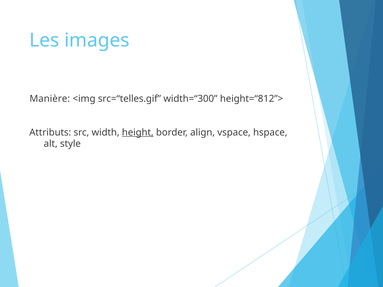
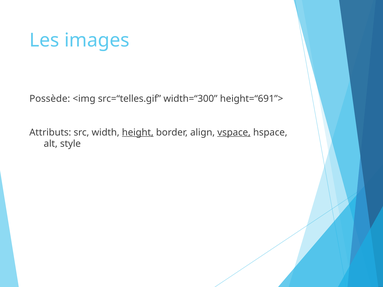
Manière: Manière -> Possède
height=“812”>: height=“812”> -> height=“691”>
vspace underline: none -> present
